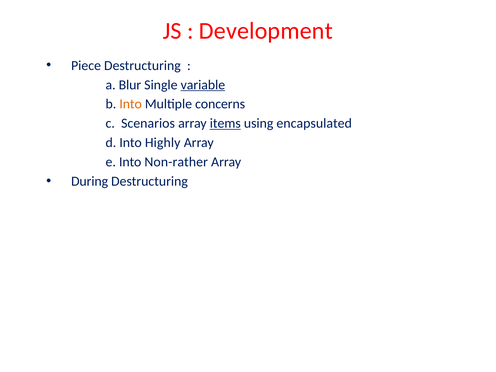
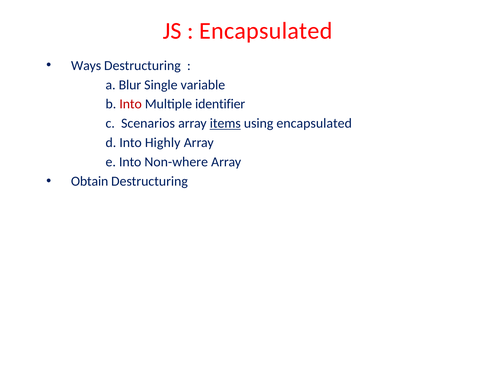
Development at (266, 31): Development -> Encapsulated
Piece: Piece -> Ways
variable underline: present -> none
Into at (131, 104) colour: orange -> red
concerns: concerns -> identifier
Non-rather: Non-rather -> Non-where
During: During -> Obtain
